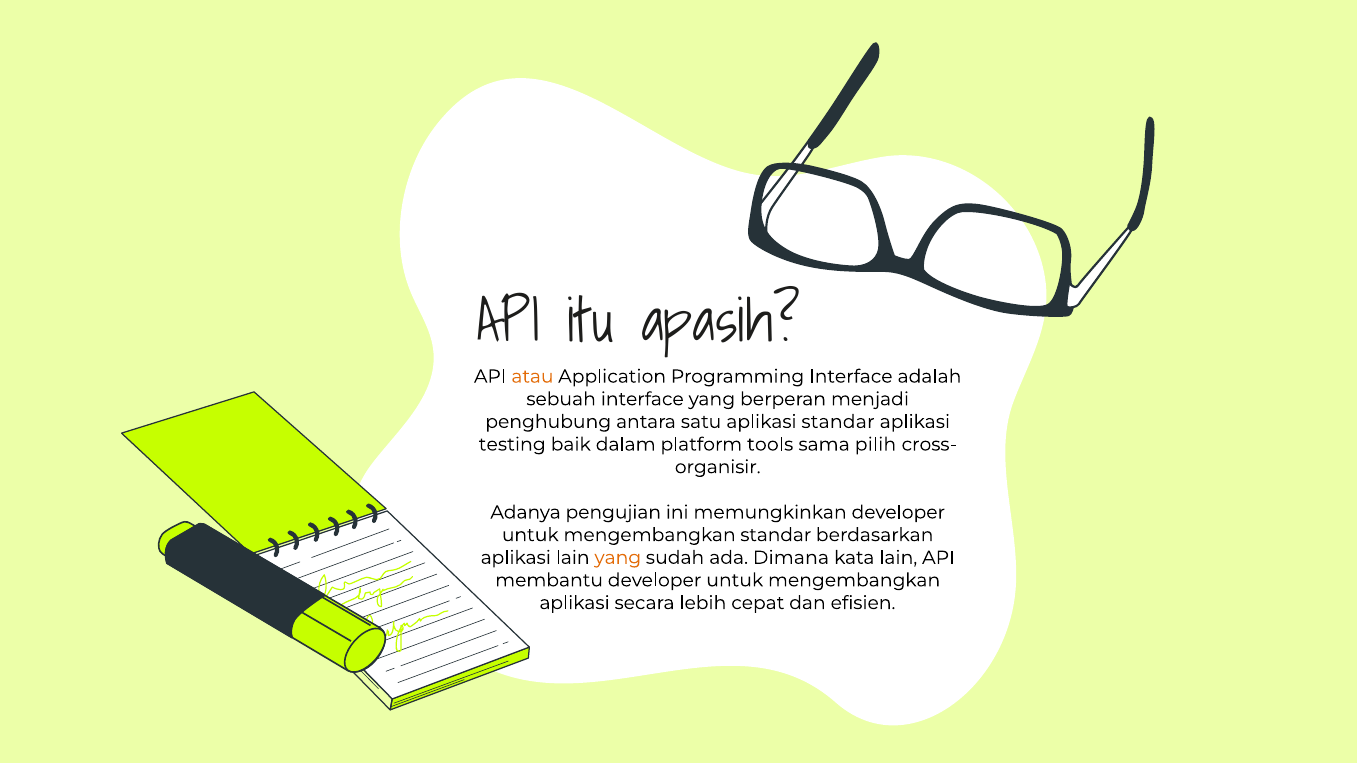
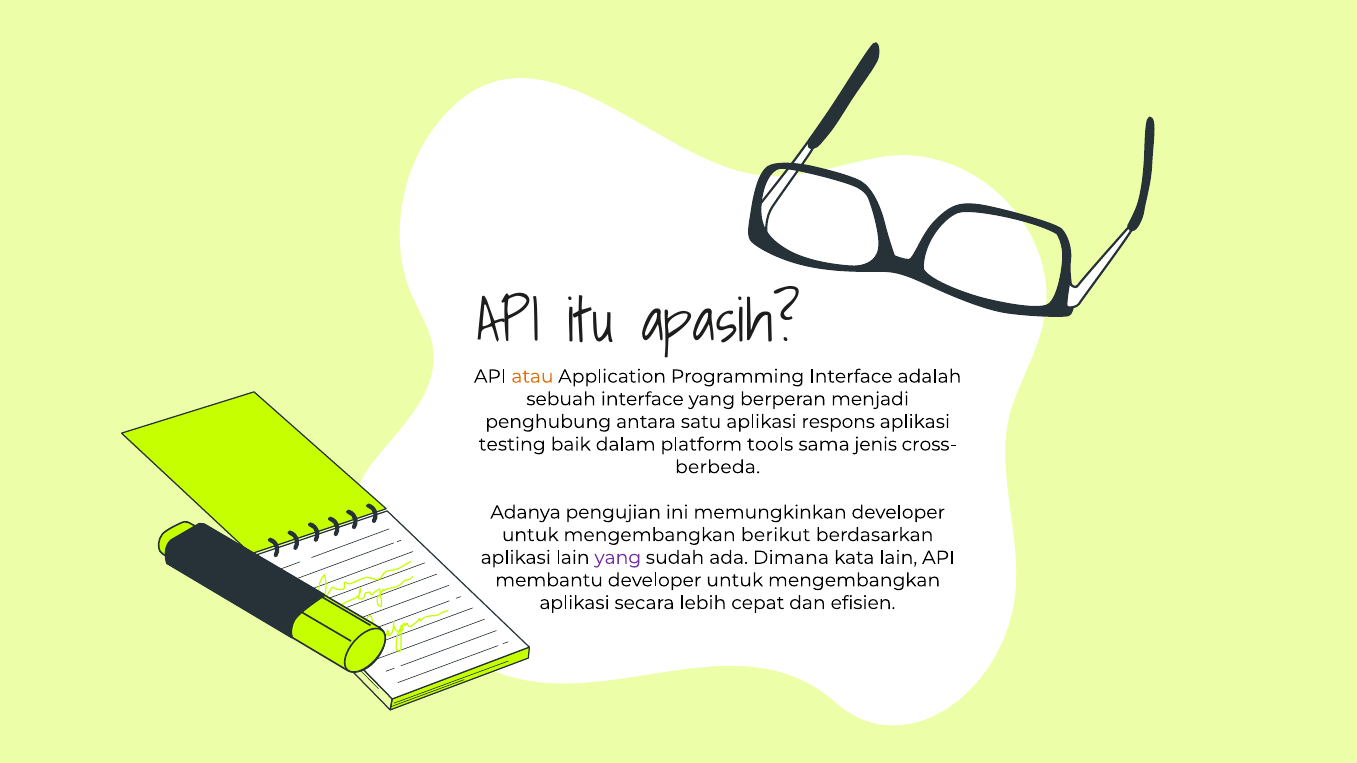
aplikasi standar: standar -> respons
pilih: pilih -> jenis
organisir: organisir -> berbeda
mengembangkan standar: standar -> berikut
yang at (618, 558) colour: orange -> purple
